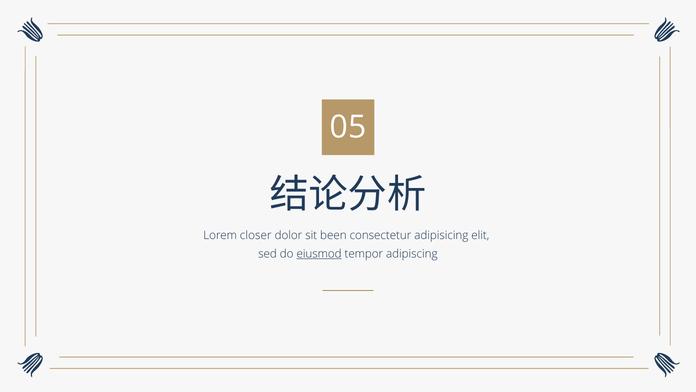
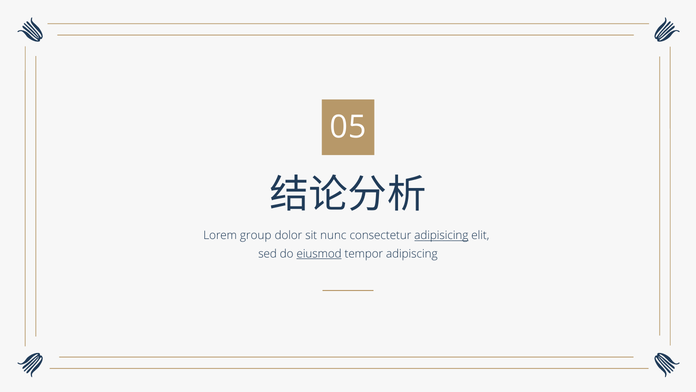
closer: closer -> group
been: been -> nunc
adipisicing underline: none -> present
